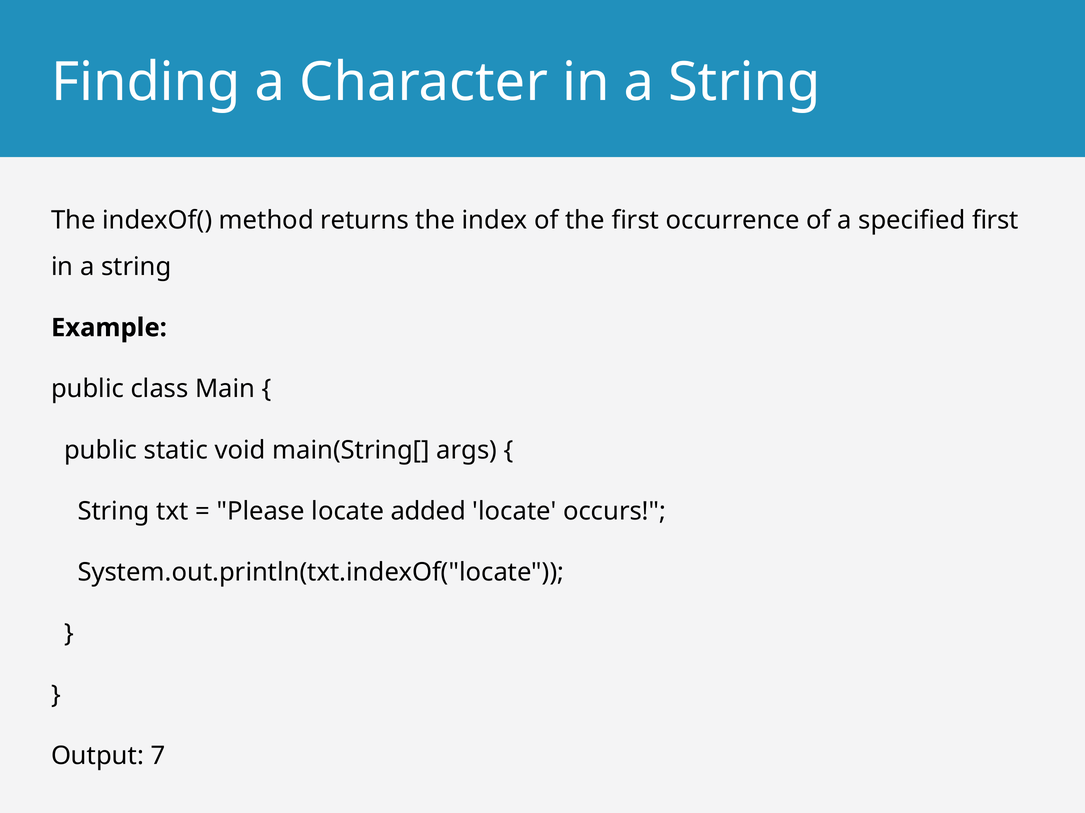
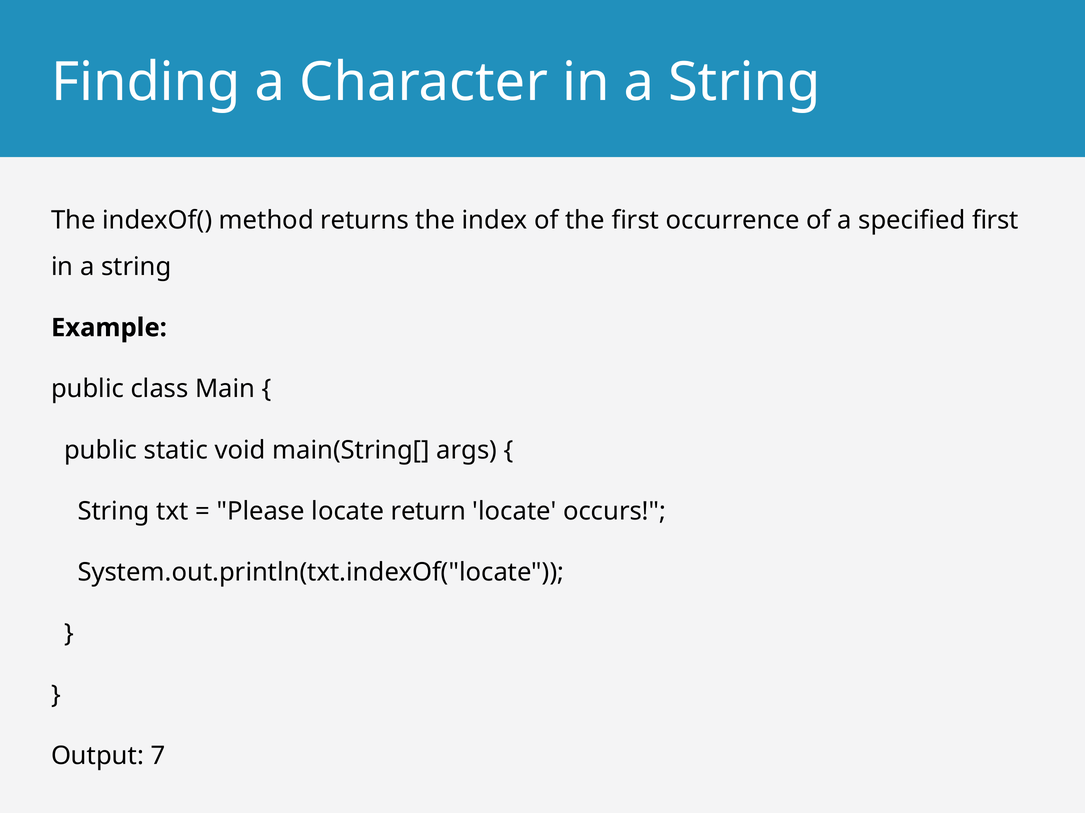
added: added -> return
